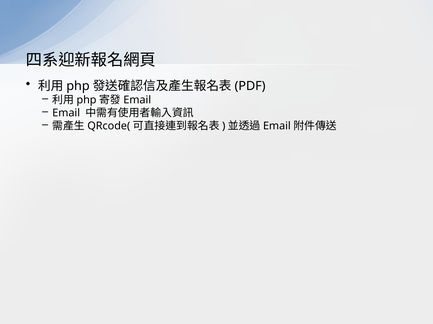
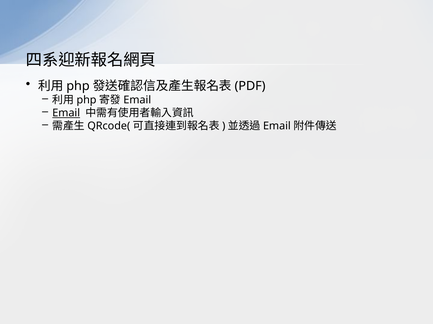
Email underline: none -> present
